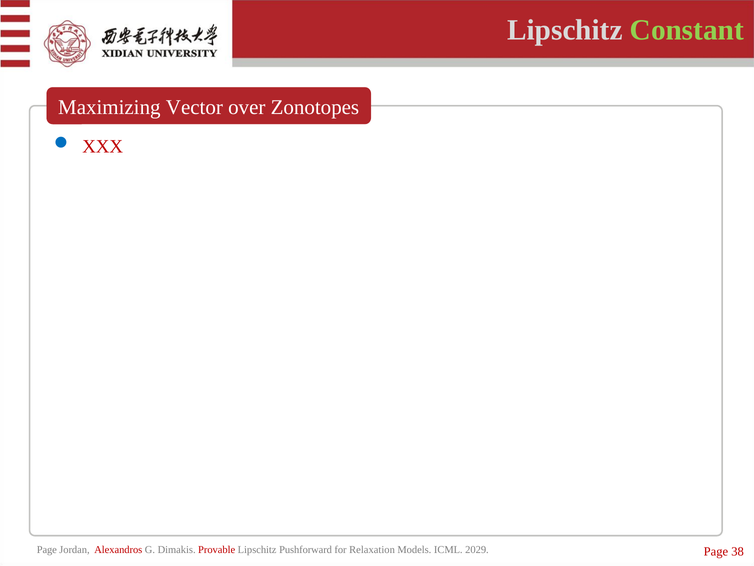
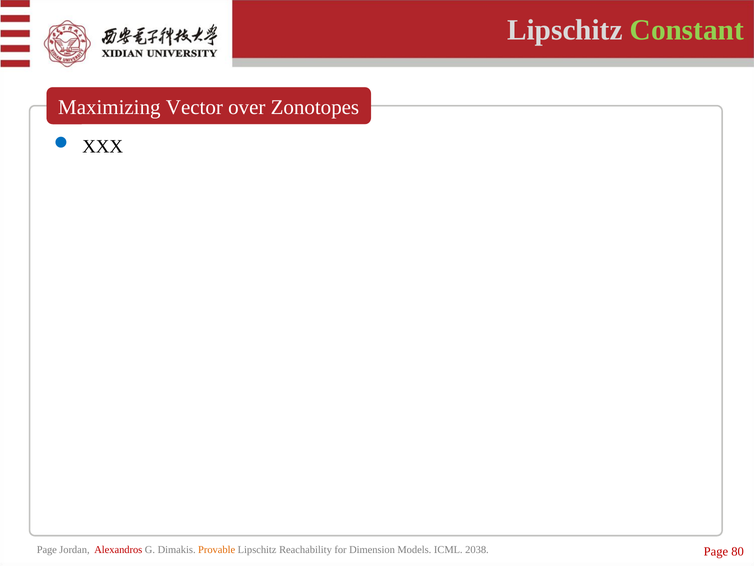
XXX colour: red -> black
Provable colour: red -> orange
Pushforward: Pushforward -> Reachability
Relaxation: Relaxation -> Dimension
2029: 2029 -> 2038
38: 38 -> 80
